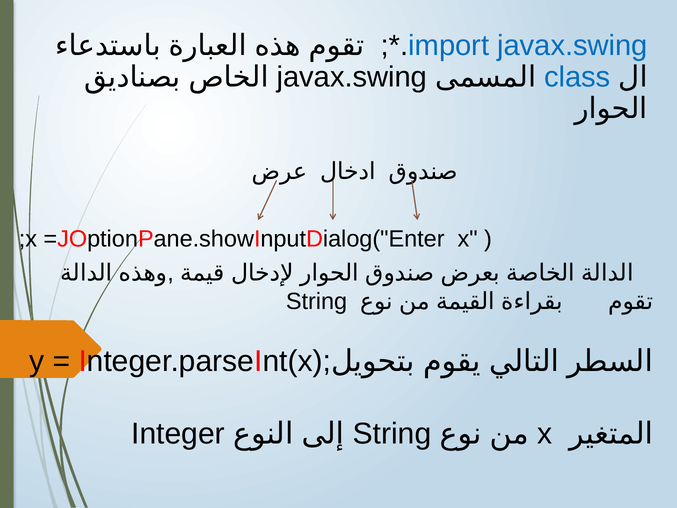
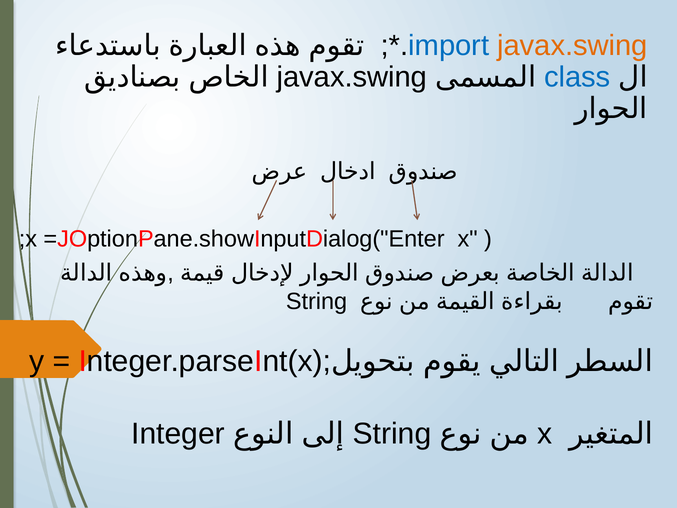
javax.swing at (572, 45) colour: blue -> orange
